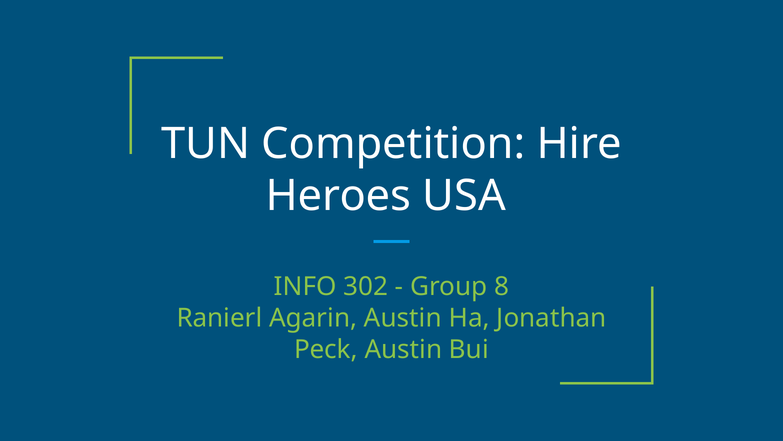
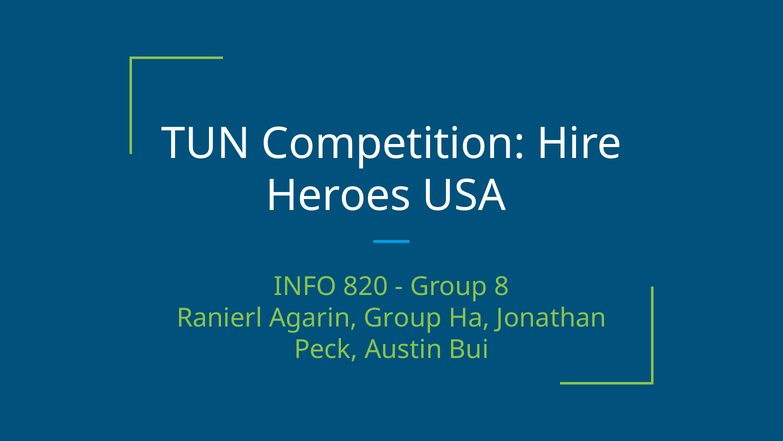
302: 302 -> 820
Agarin Austin: Austin -> Group
